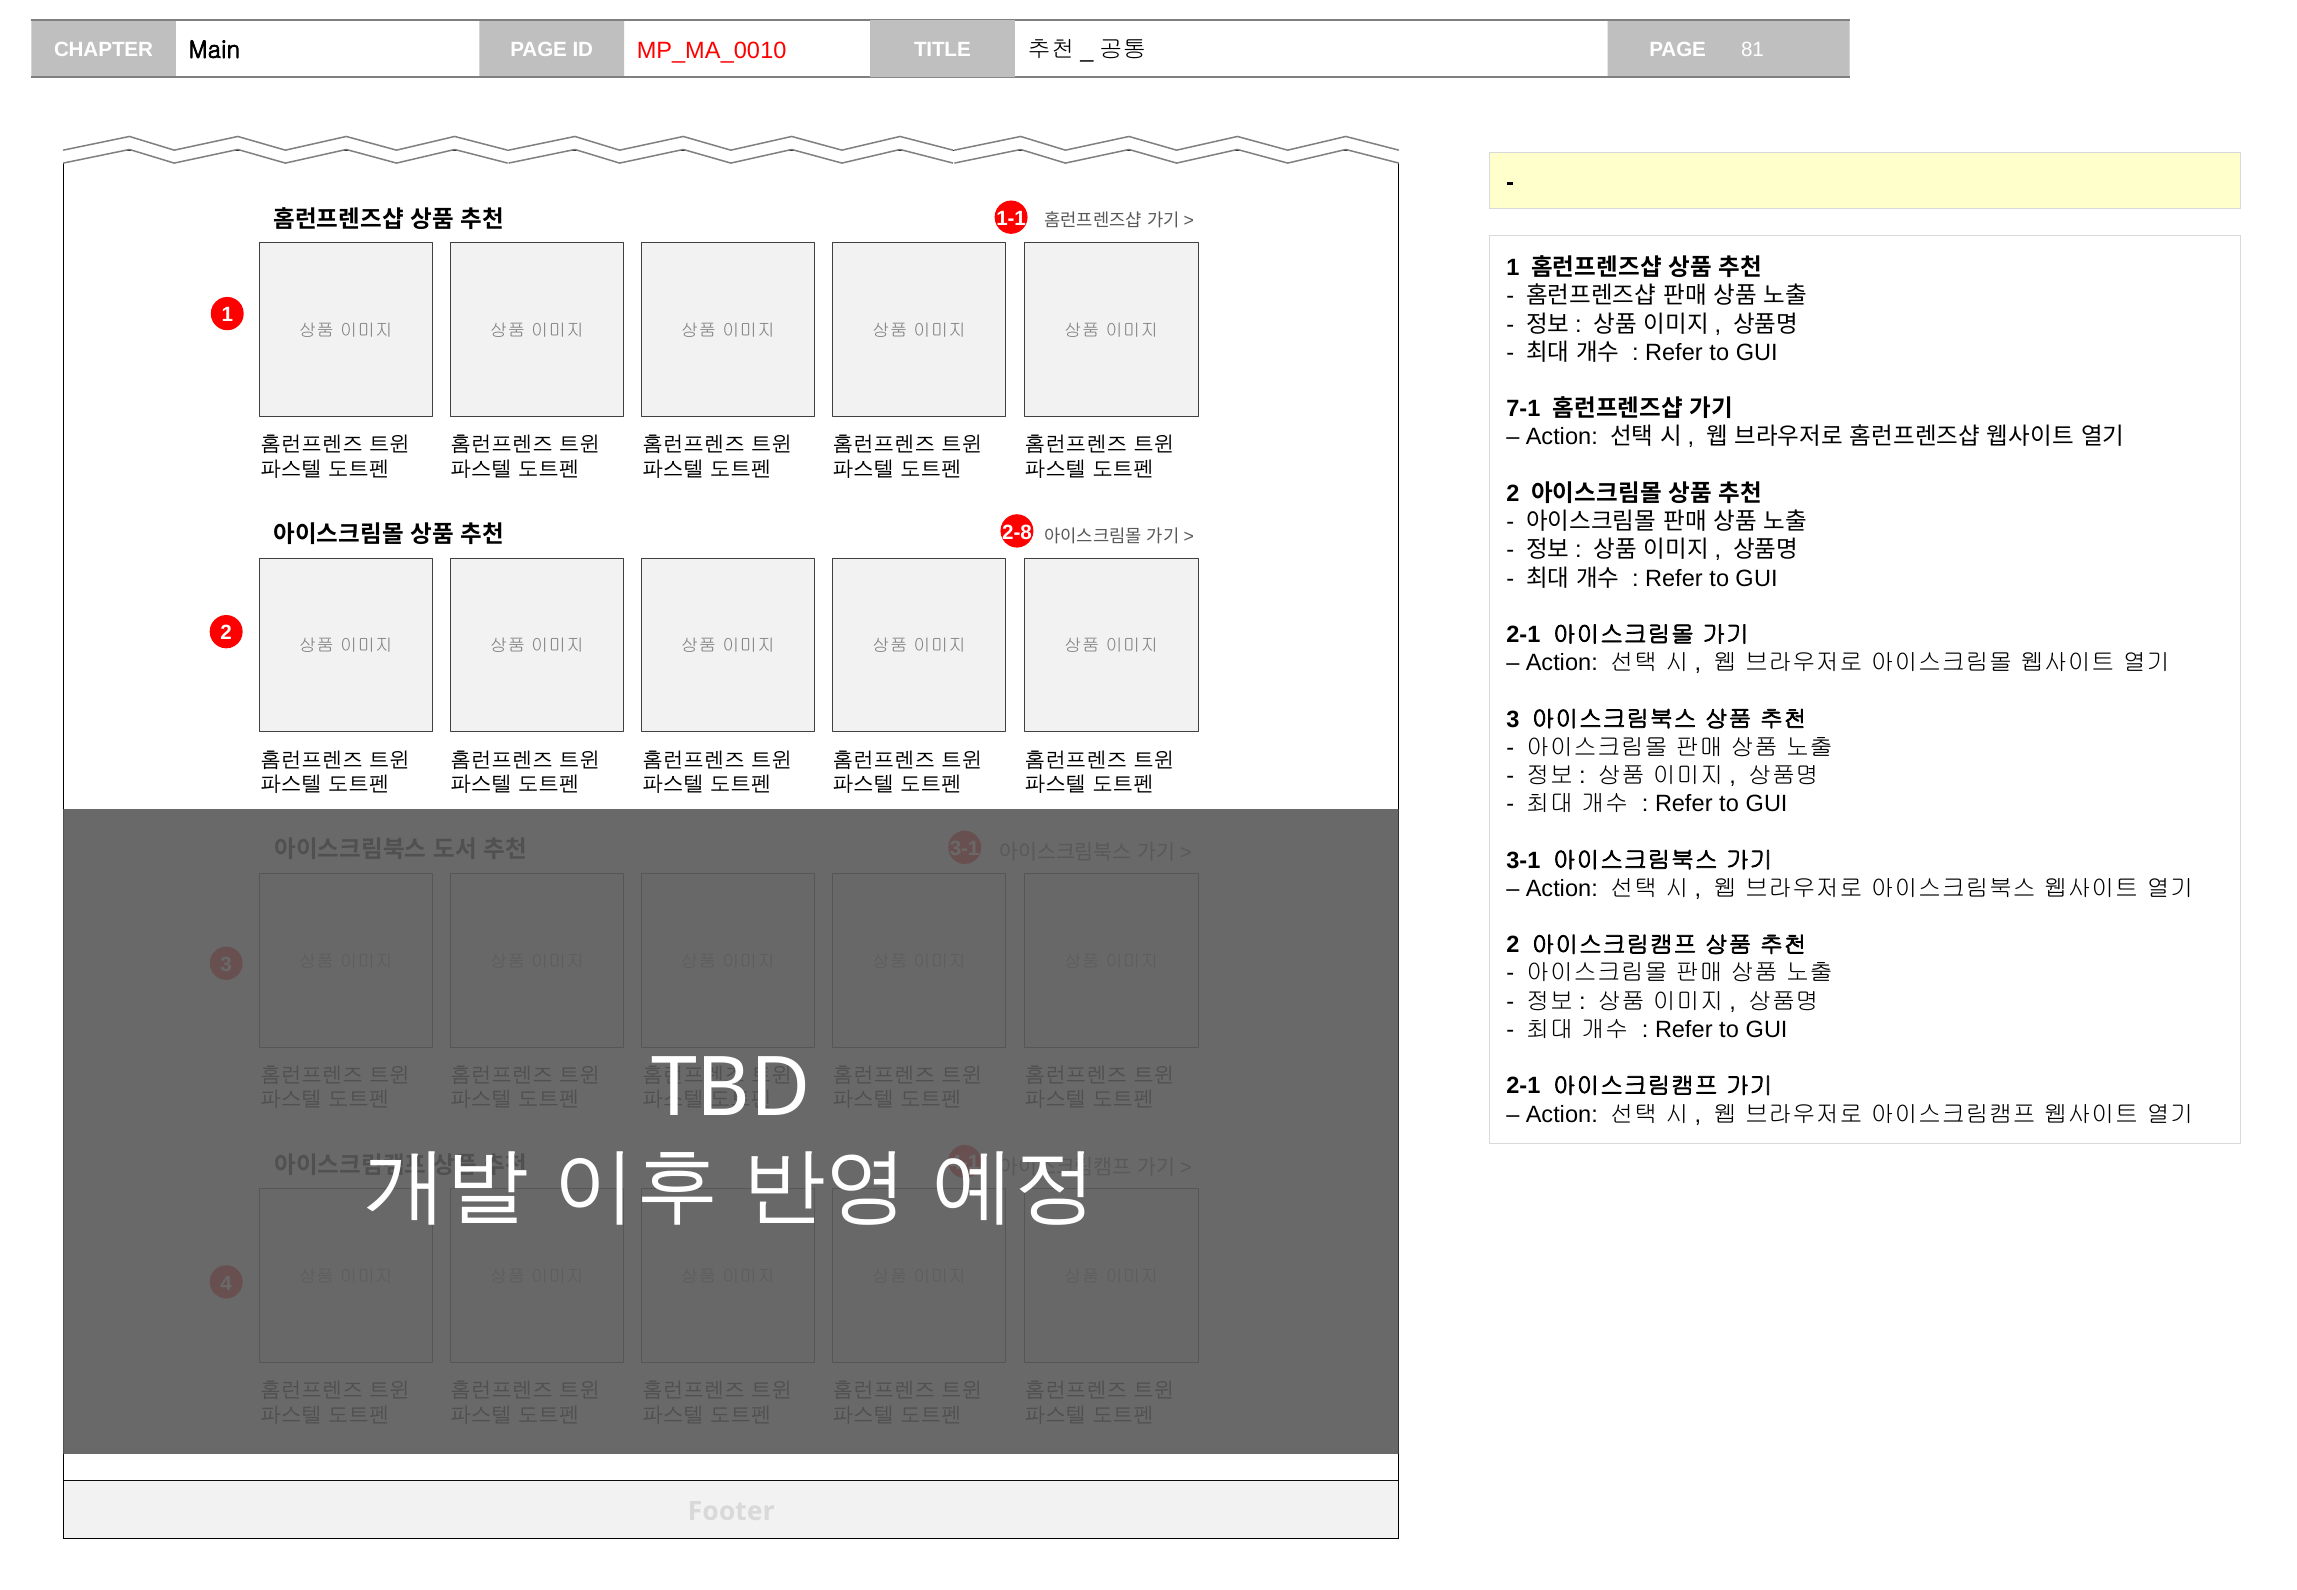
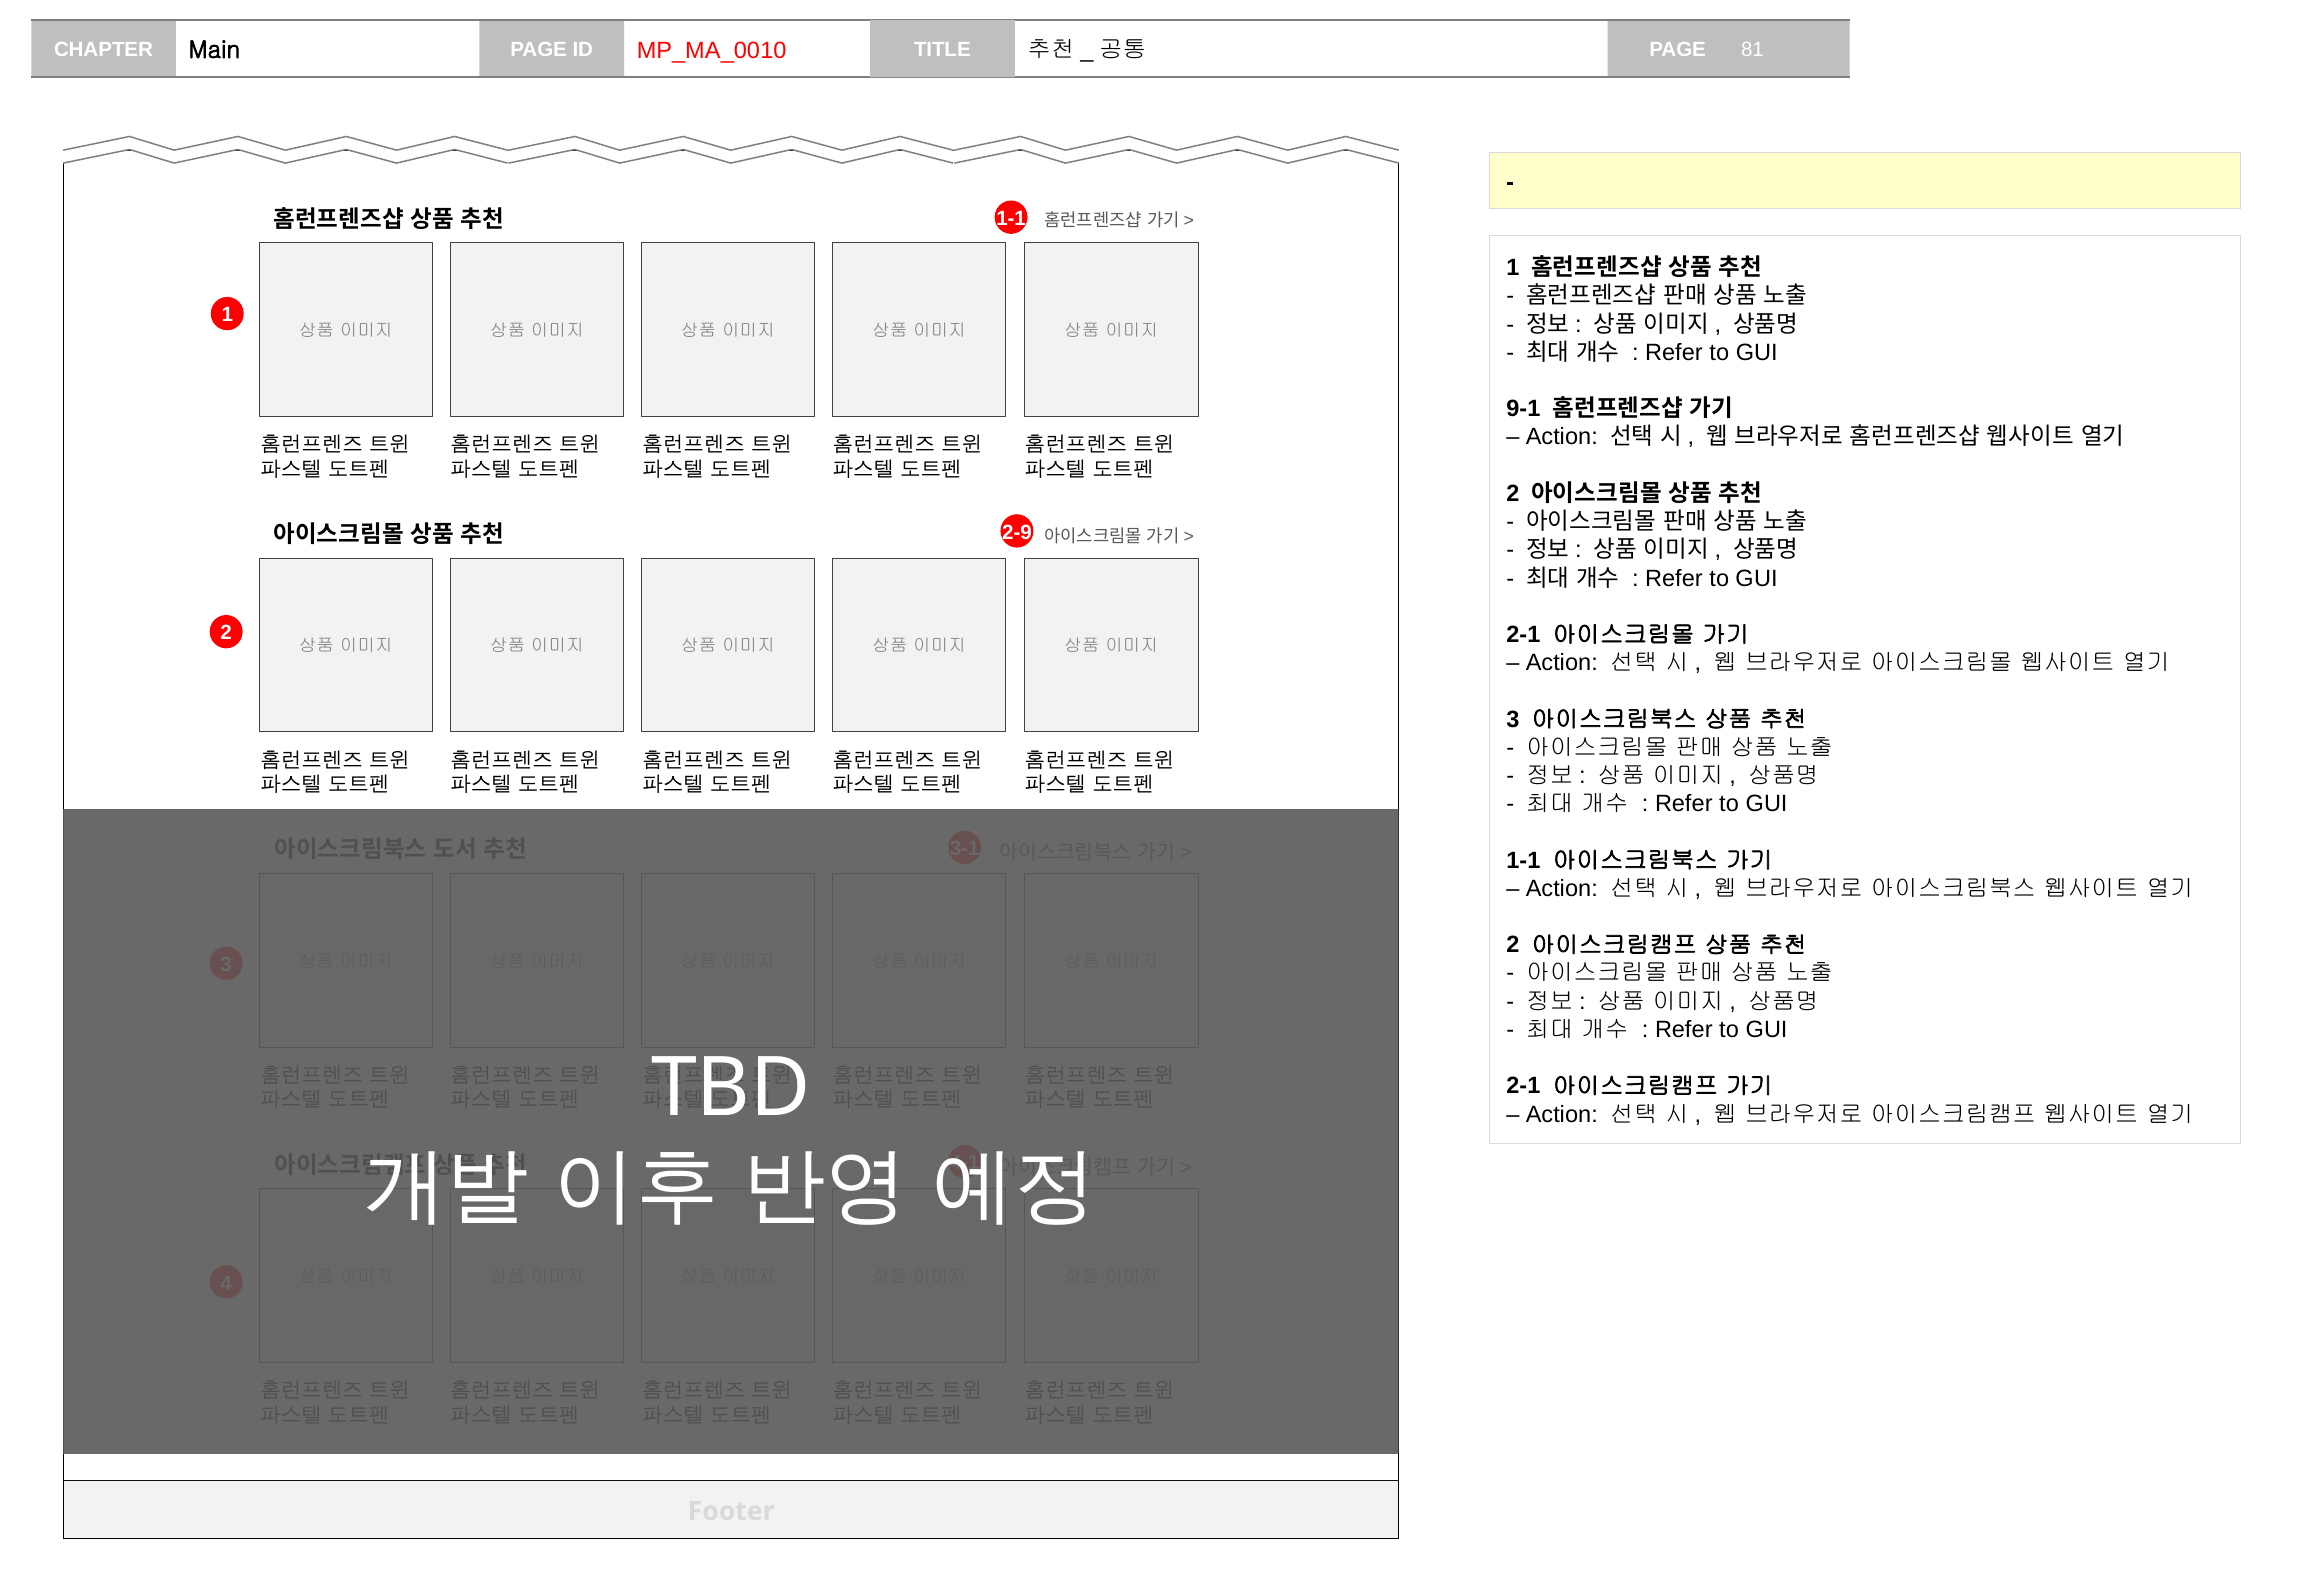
7-1: 7-1 -> 9-1
2-8: 2-8 -> 2-9
3-1 at (1523, 860): 3-1 -> 1-1
